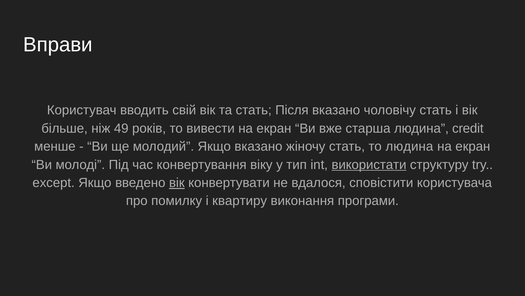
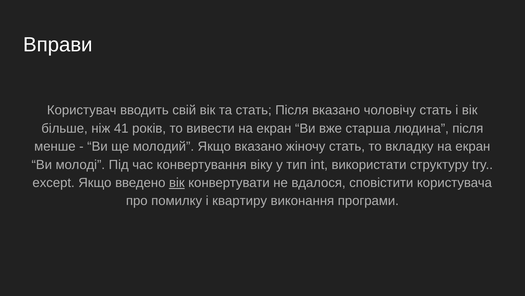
49: 49 -> 41
людина credit: credit -> після
то людина: людина -> вкладку
використати underline: present -> none
